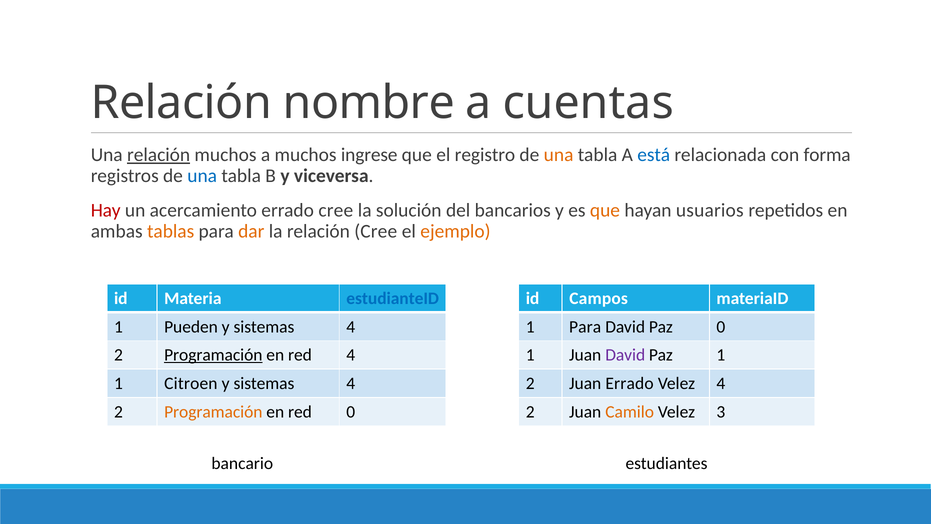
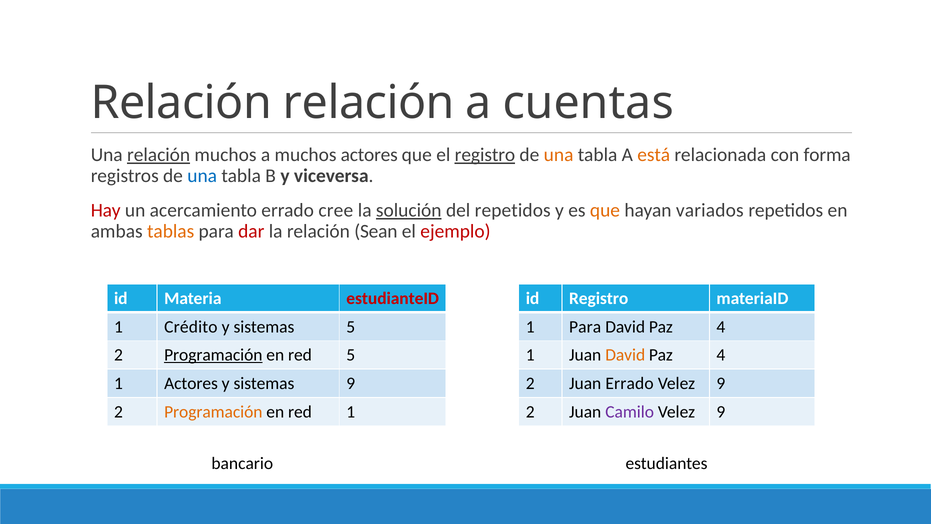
Relación nombre: nombre -> relación
muchos ingrese: ingrese -> actores
registro at (485, 155) underline: none -> present
está colour: blue -> orange
solución underline: none -> present
del bancarios: bancarios -> repetidos
usuarios: usuarios -> variados
dar colour: orange -> red
relación Cree: Cree -> Sean
ejemplo colour: orange -> red
estudianteID colour: blue -> red
id Campos: Campos -> Registro
Pueden: Pueden -> Crédito
4 at (351, 327): 4 -> 5
0 at (721, 327): 0 -> 4
red 4: 4 -> 5
David at (625, 355) colour: purple -> orange
1 at (721, 355): 1 -> 4
1 Citroen: Citroen -> Actores
4 at (351, 383): 4 -> 9
4 at (721, 383): 4 -> 9
red 0: 0 -> 1
Camilo colour: orange -> purple
3 at (721, 412): 3 -> 9
